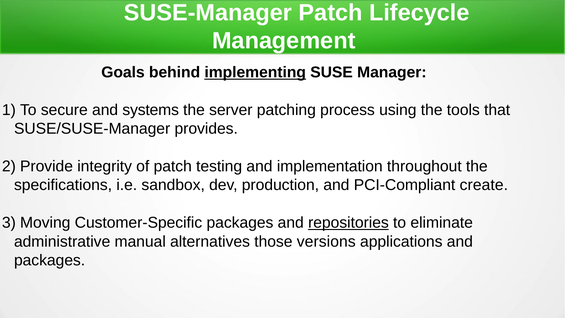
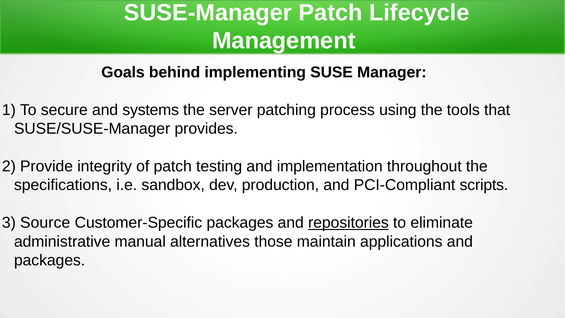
implementing underline: present -> none
create: create -> scripts
Moving: Moving -> Source
versions: versions -> maintain
